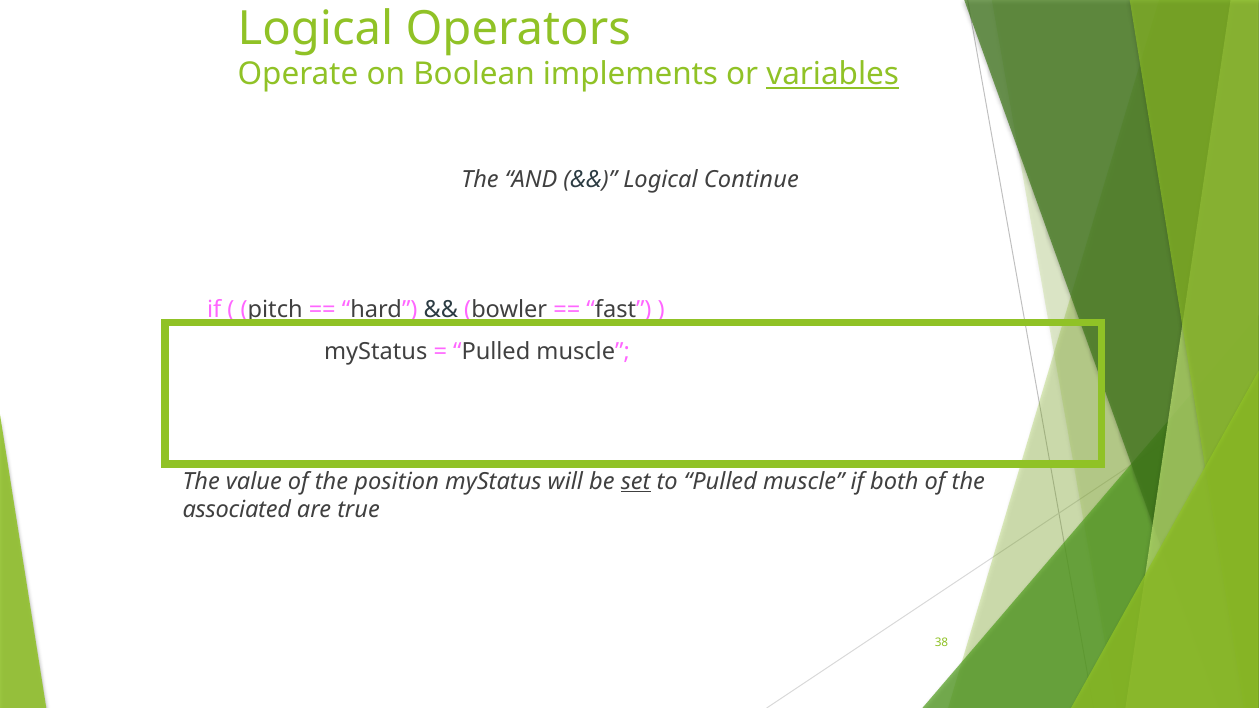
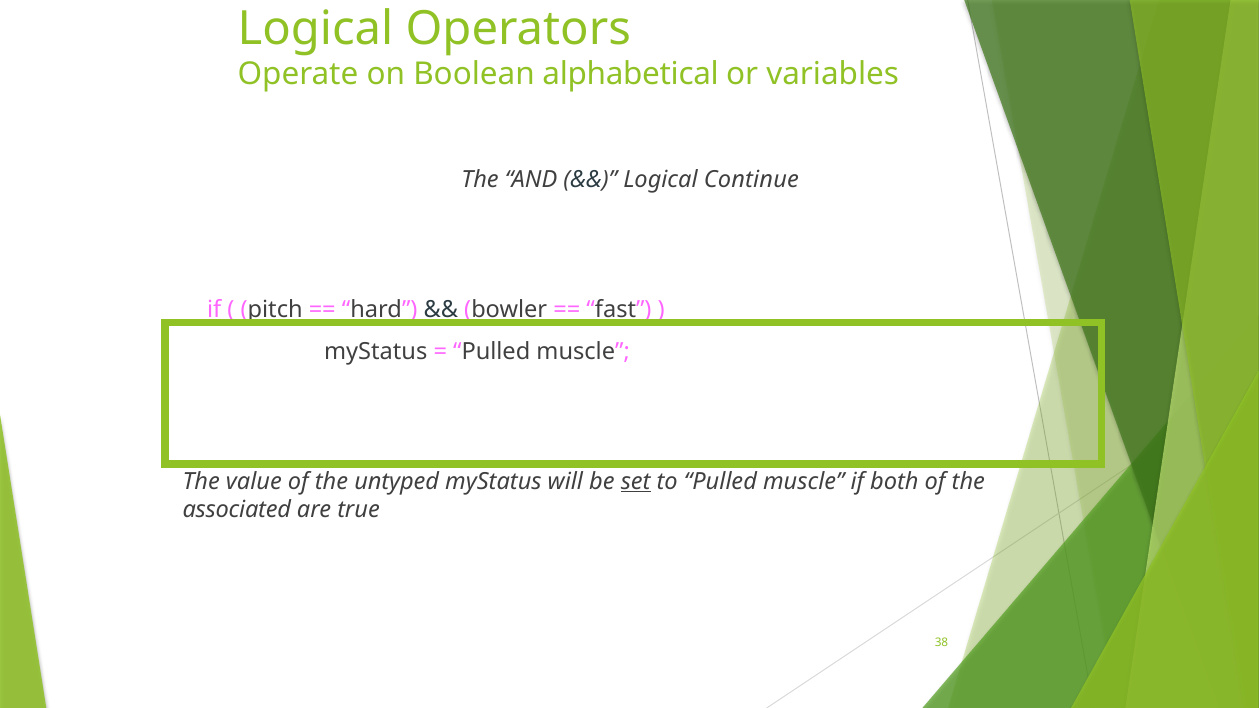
implements: implements -> alphabetical
variables underline: present -> none
position: position -> untyped
